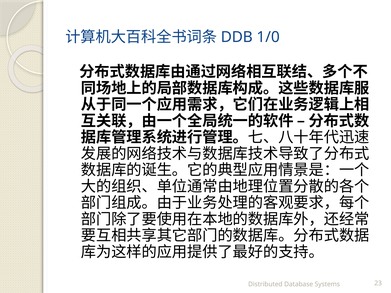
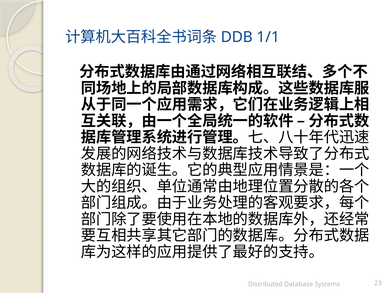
1/0: 1/0 -> 1/1
